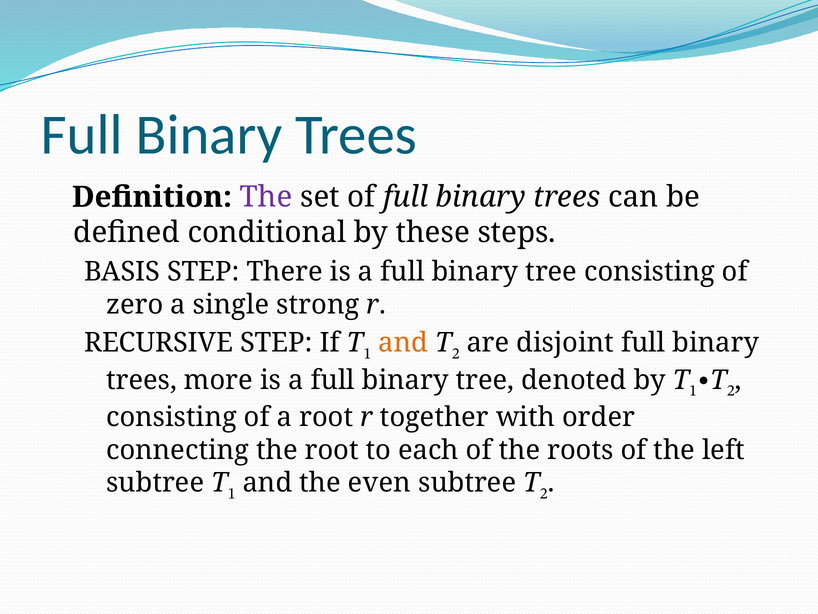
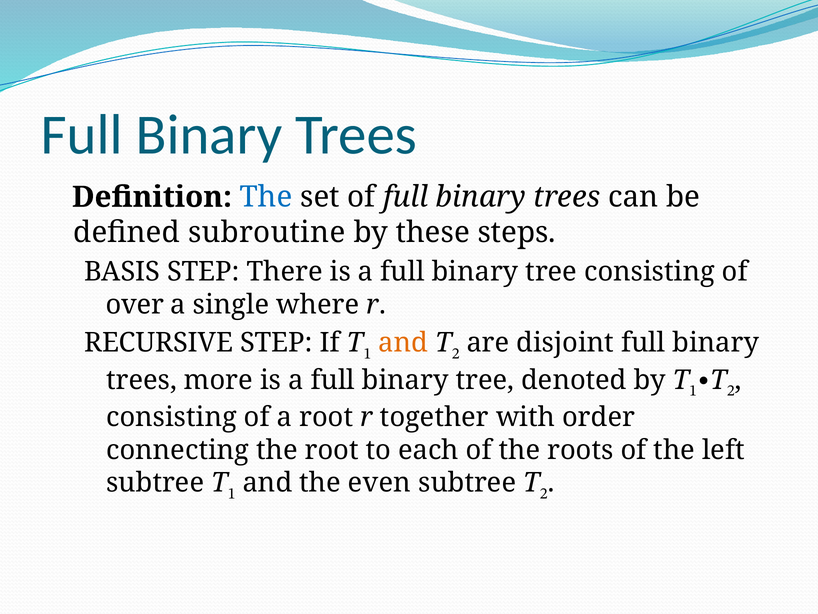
The at (266, 197) colour: purple -> blue
conditional: conditional -> subroutine
zero: zero -> over
strong: strong -> where
